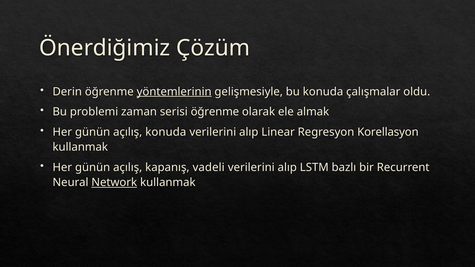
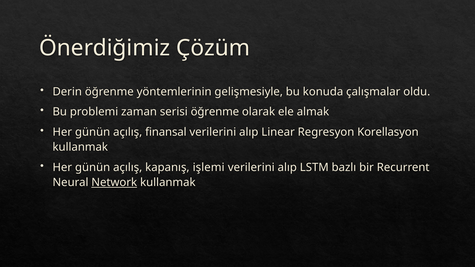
yöntemlerinin underline: present -> none
açılış konuda: konuda -> finansal
vadeli: vadeli -> işlemi
